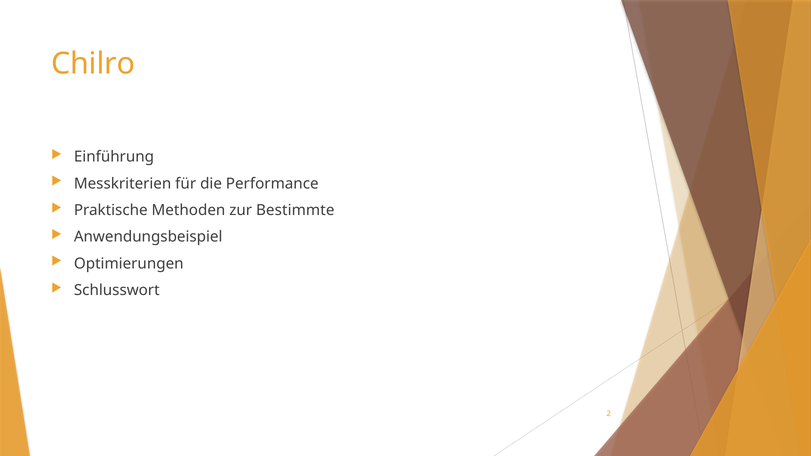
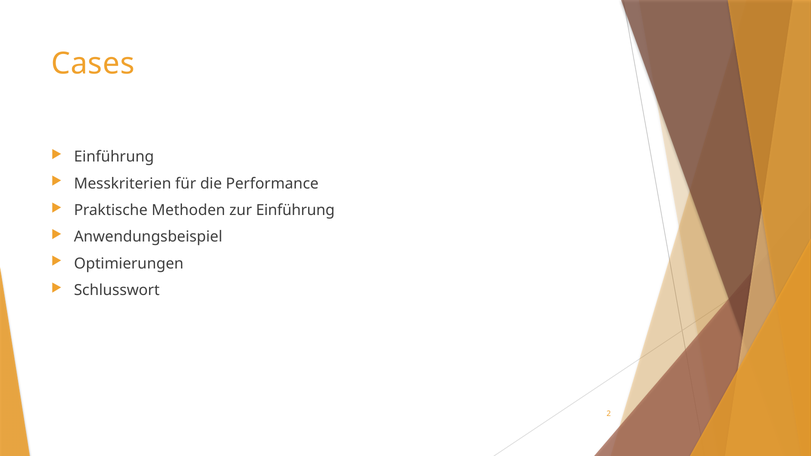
Chilro: Chilro -> Cases
zur Bestimmte: Bestimmte -> Einführung
